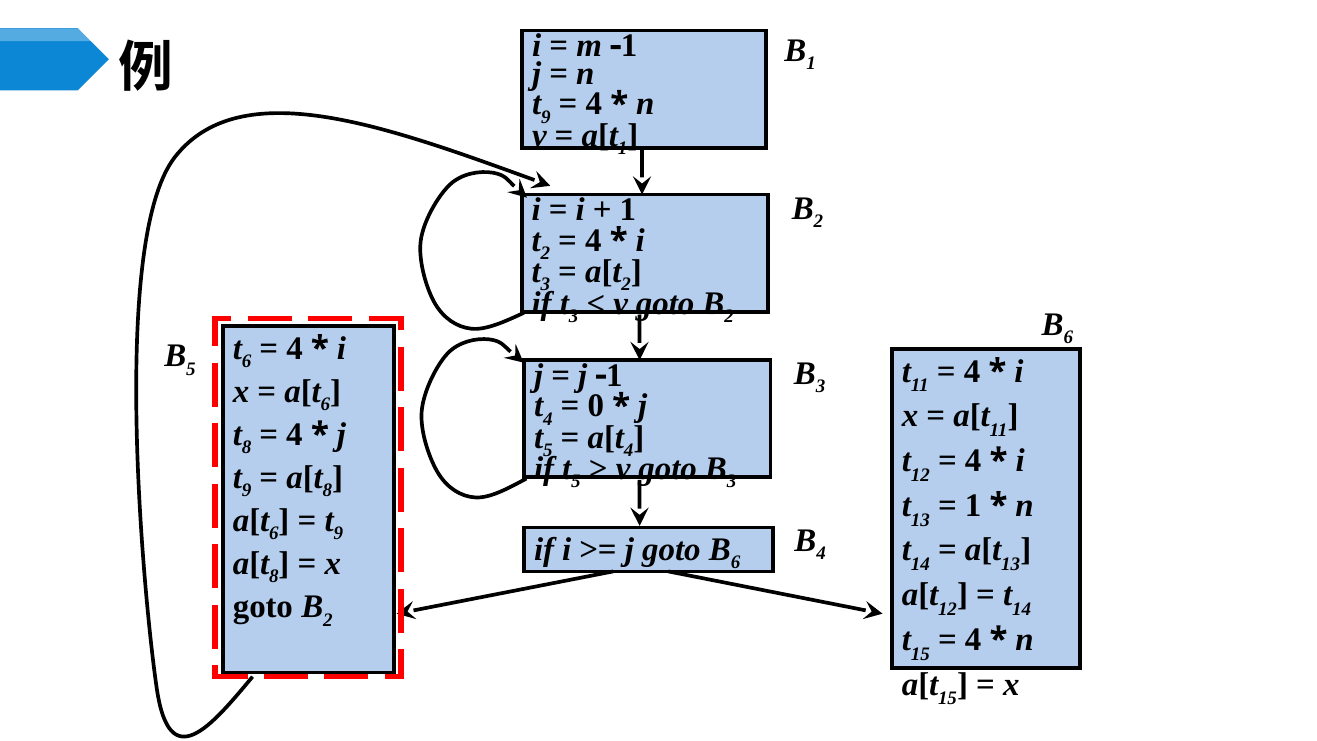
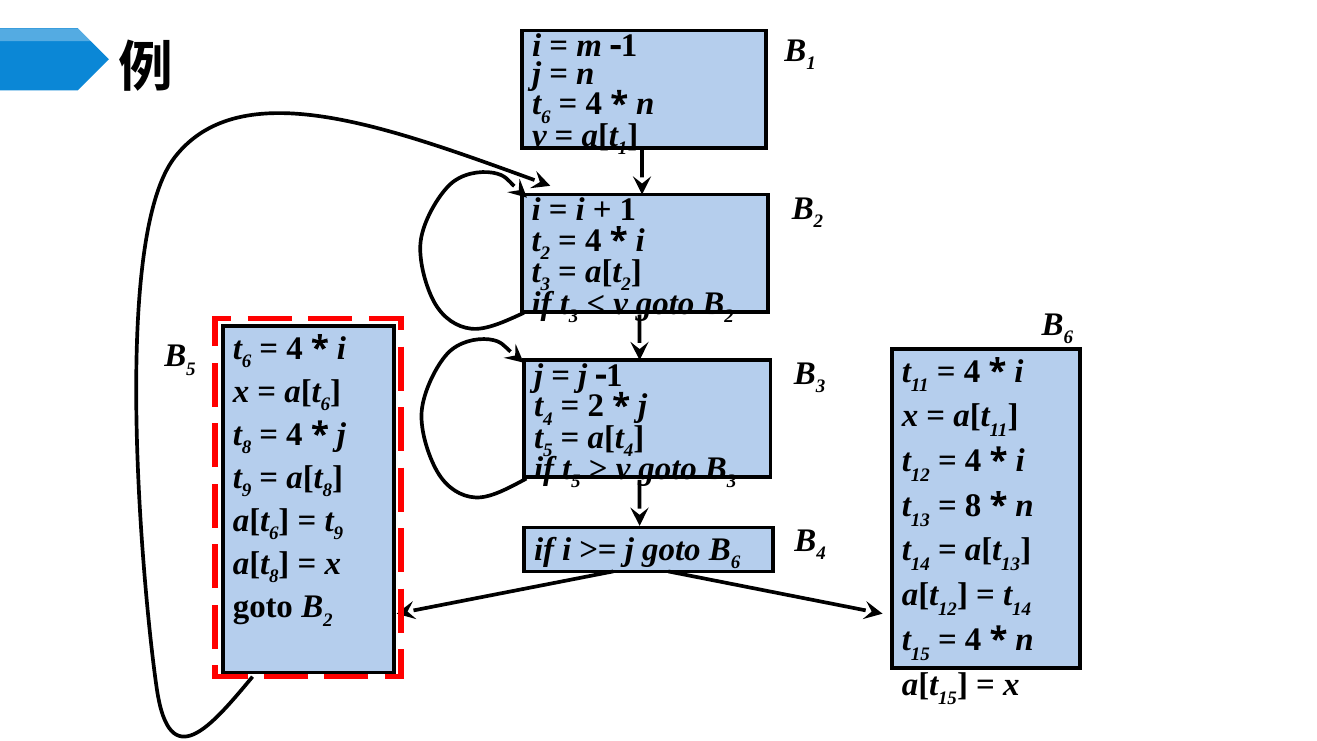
9 at (546, 117): 9 -> 6
0 at (596, 406): 0 -> 2
1 at (973, 505): 1 -> 8
